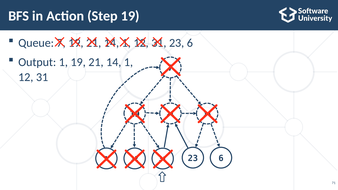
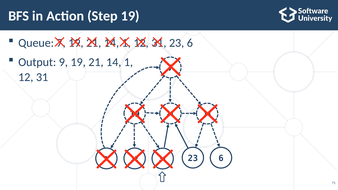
Output 1: 1 -> 9
